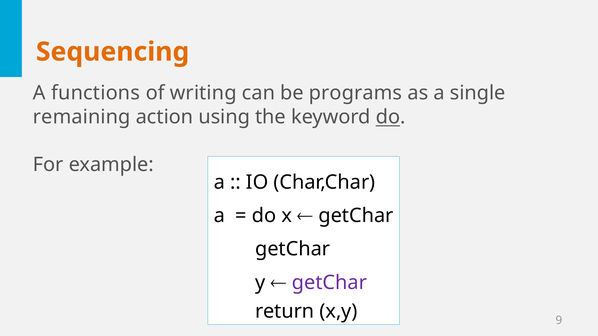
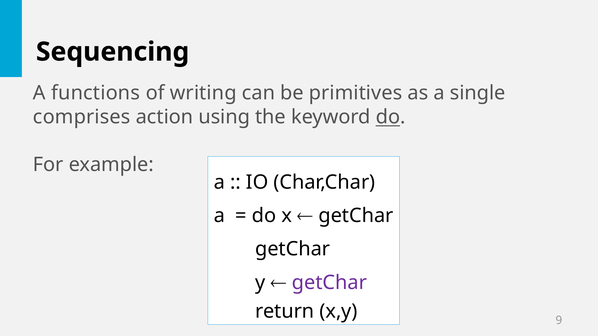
Sequencing colour: orange -> black
programs: programs -> primitives
remaining: remaining -> comprises
